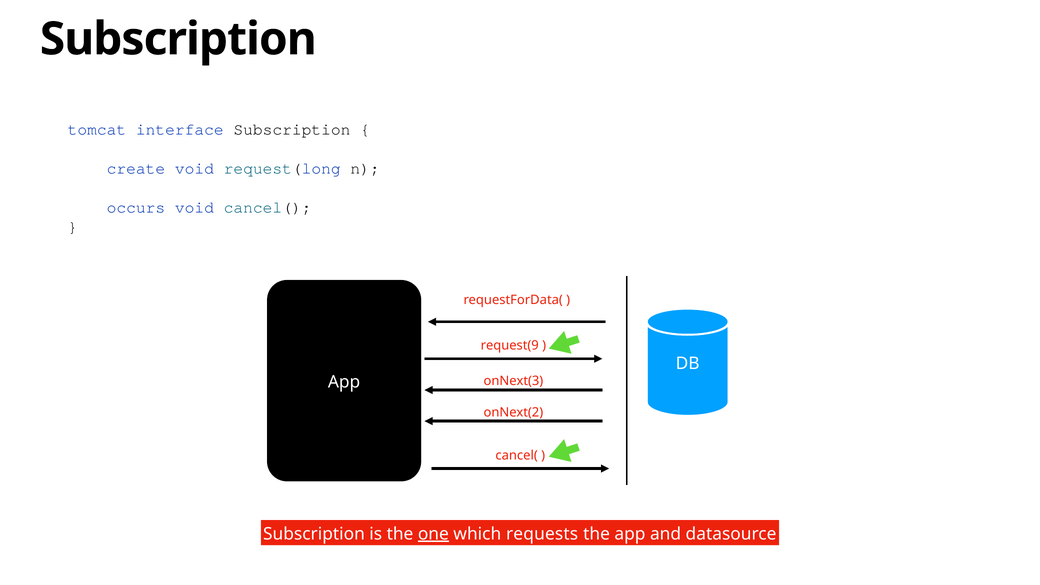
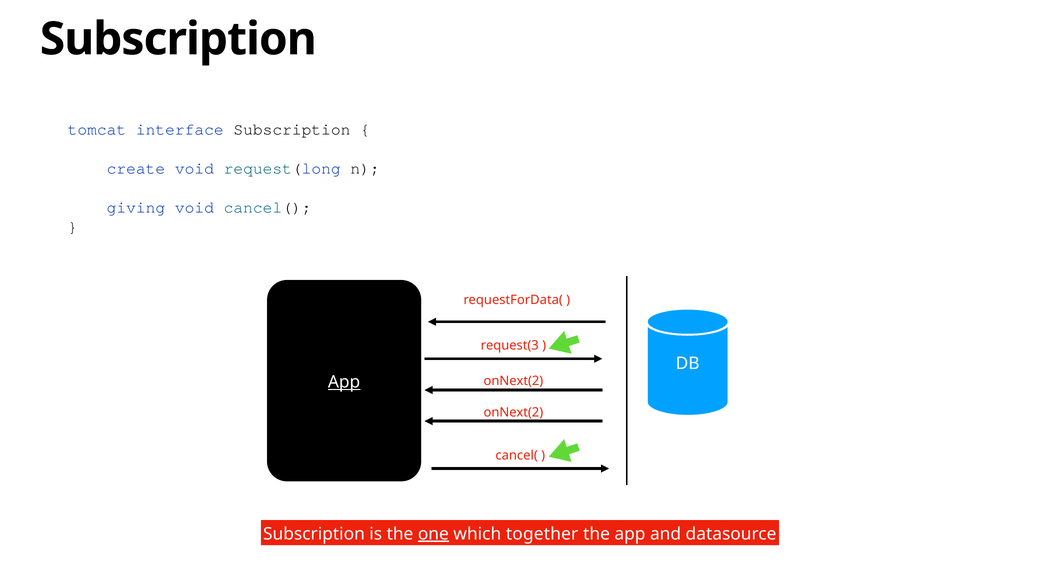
occurs: occurs -> giving
request(9: request(9 -> request(3
App at (344, 382) underline: none -> present
onNext(3 at (513, 381): onNext(3 -> onNext(2
requests: requests -> together
